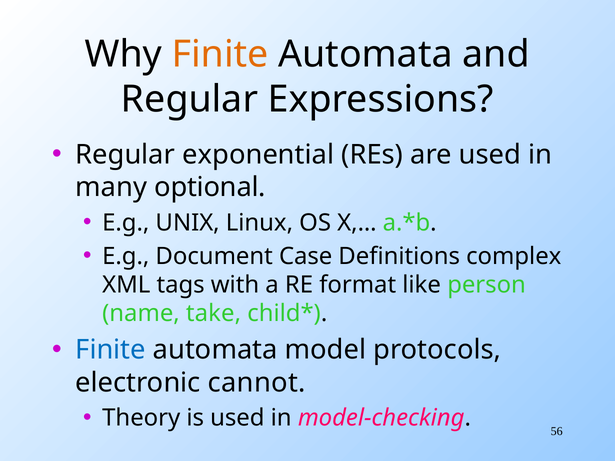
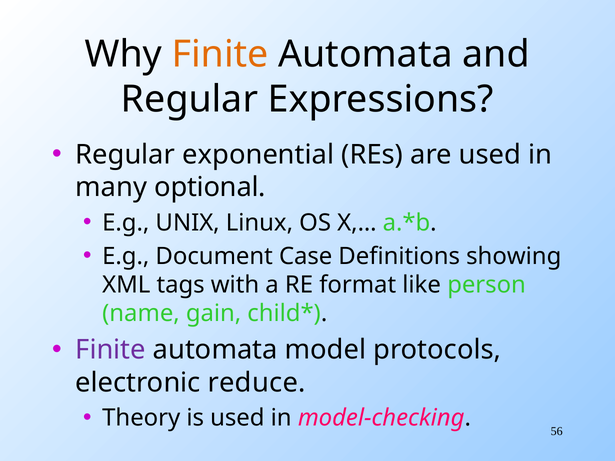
complex: complex -> showing
take: take -> gain
Finite at (111, 350) colour: blue -> purple
cannot: cannot -> reduce
